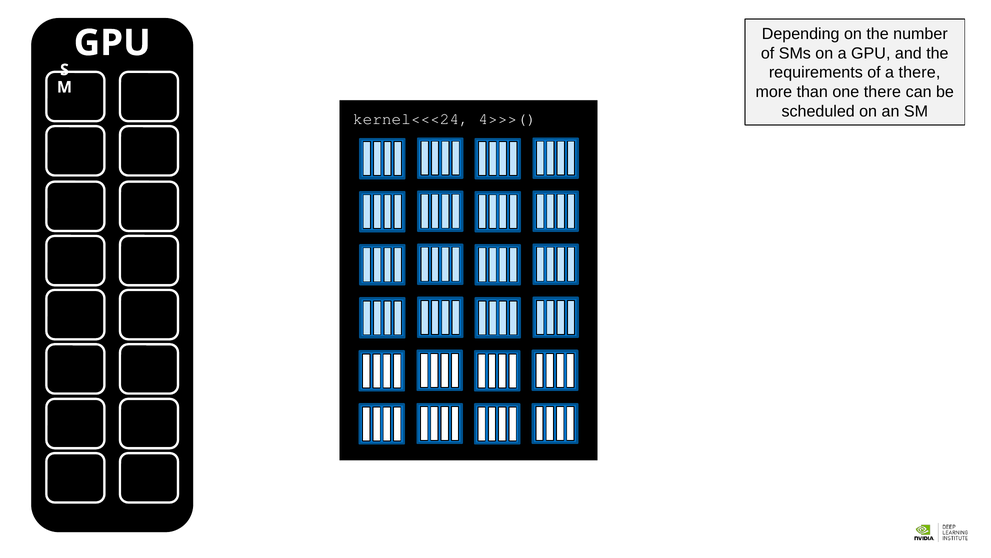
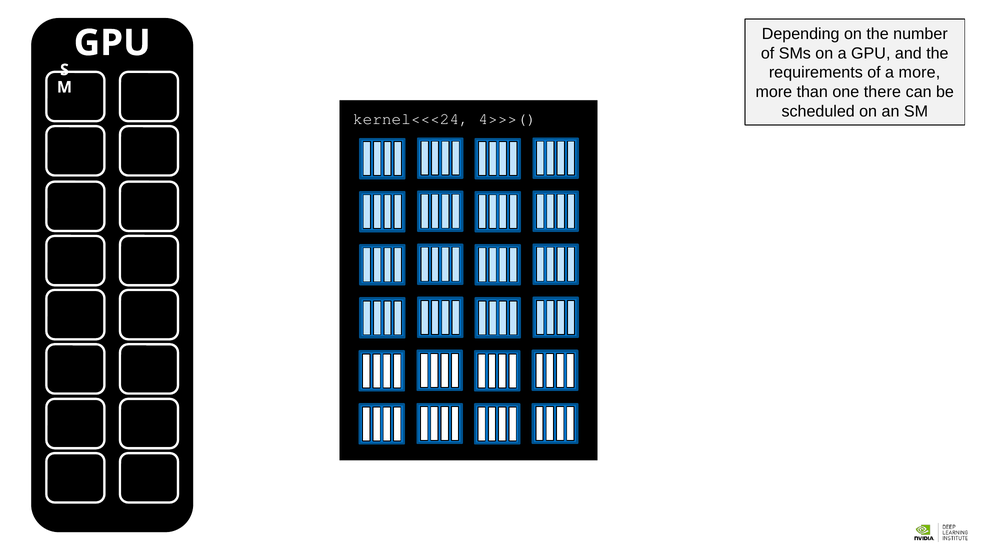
a there: there -> more
